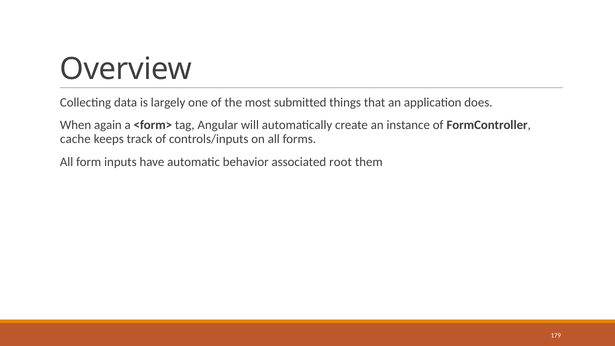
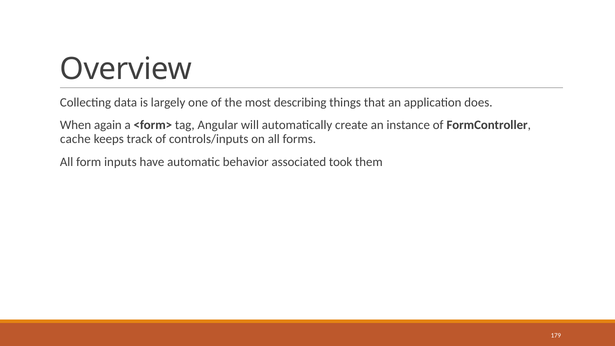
submitted: submitted -> describing
root: root -> took
